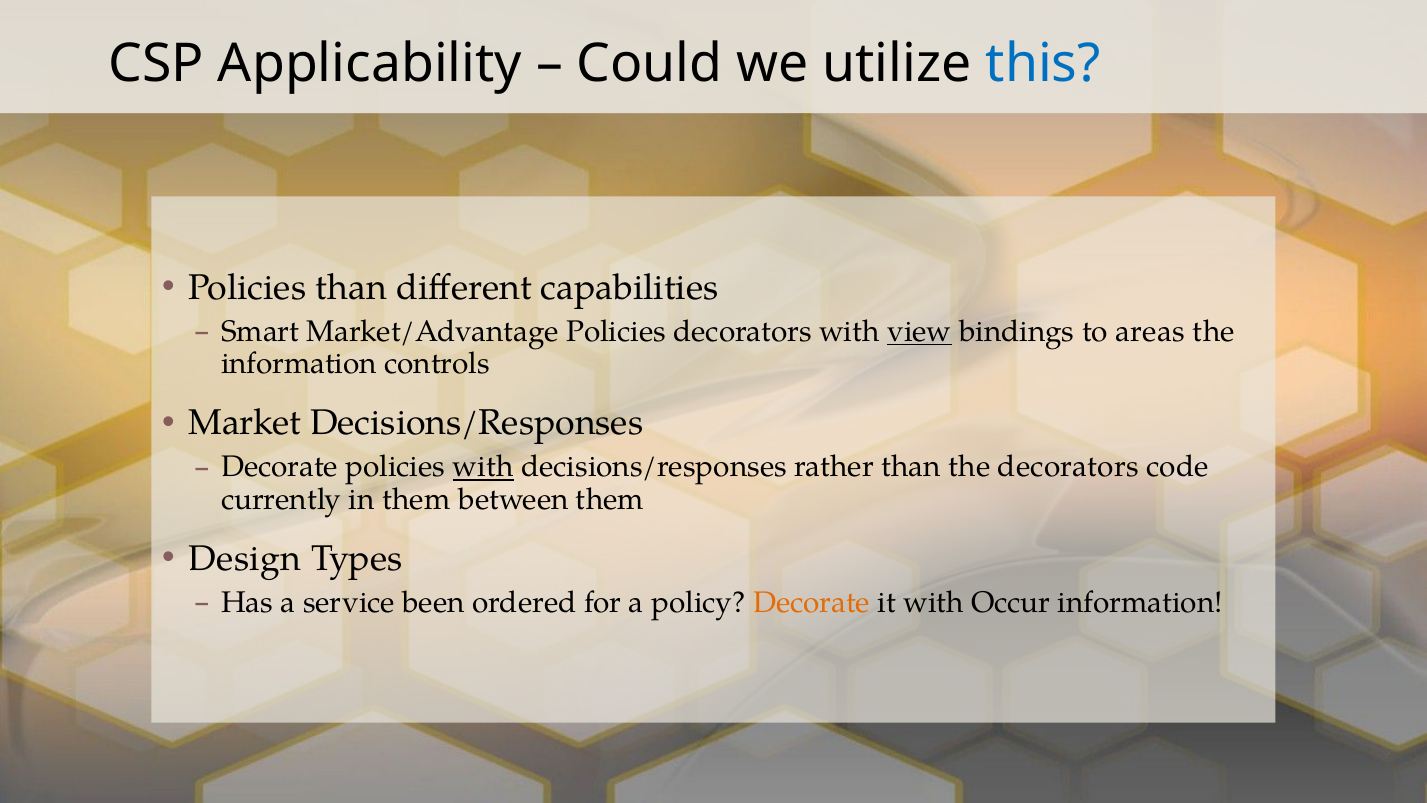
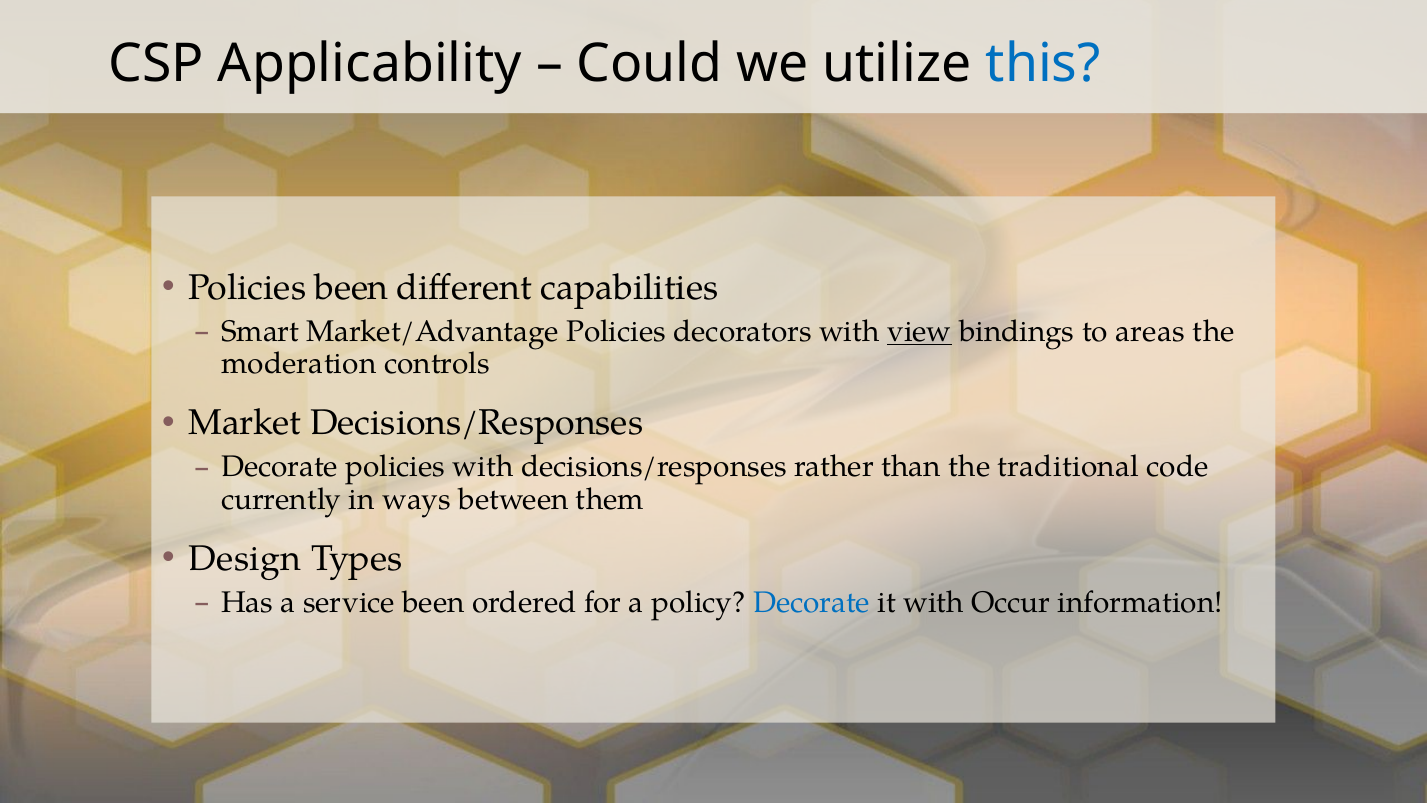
Policies than: than -> been
information at (299, 364): information -> moderation
with at (483, 467) underline: present -> none
the decorators: decorators -> traditional
in them: them -> ways
Decorate at (812, 602) colour: orange -> blue
